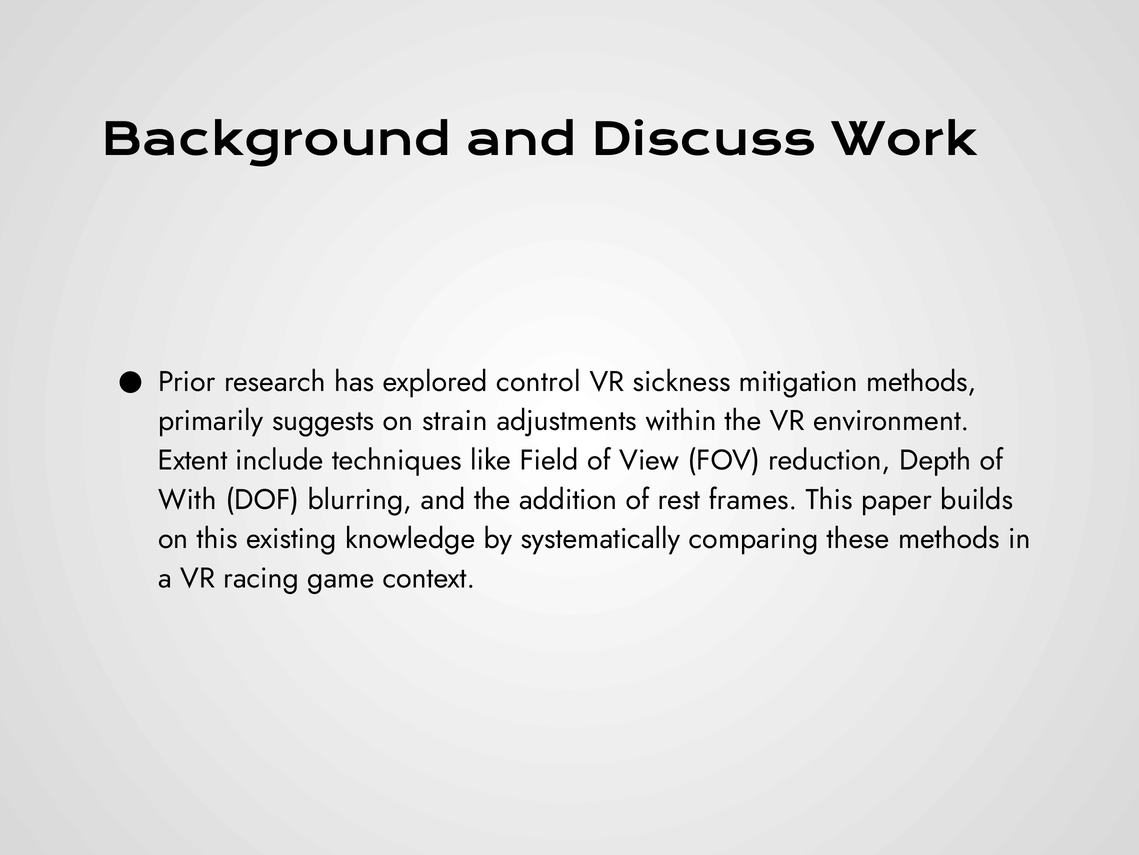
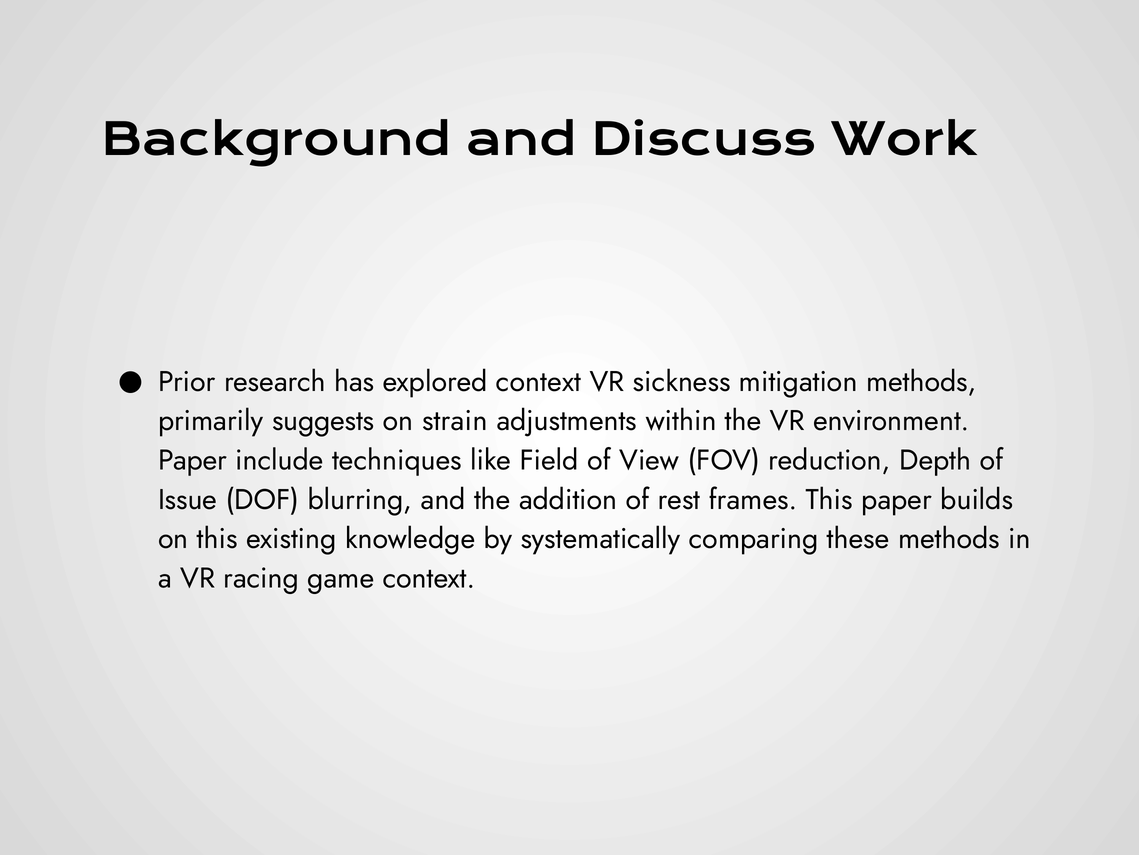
explored control: control -> context
Extent at (193, 460): Extent -> Paper
With: With -> Issue
